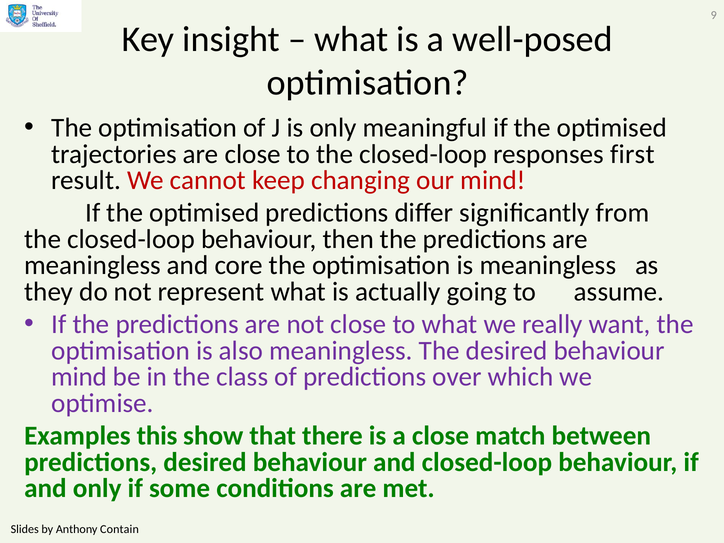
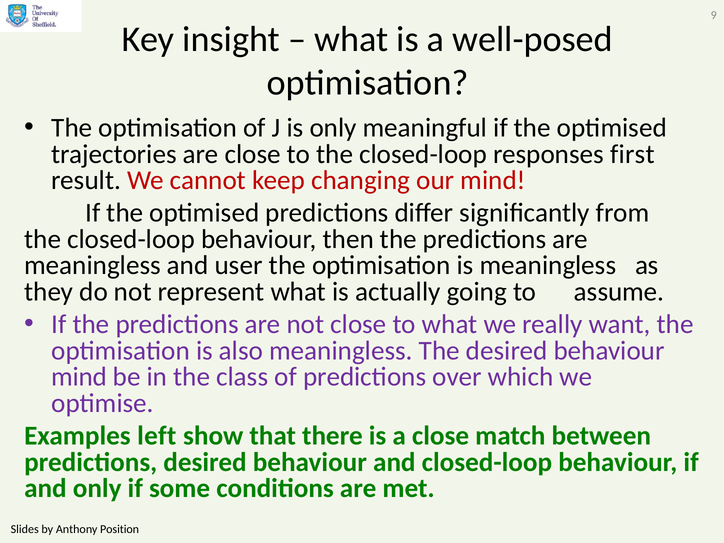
core: core -> user
this: this -> left
Contain: Contain -> Position
